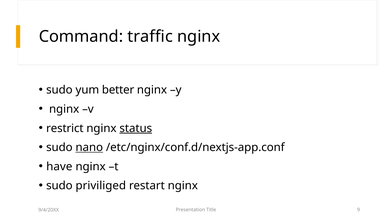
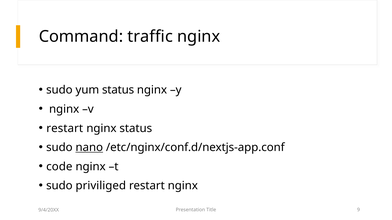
yum better: better -> status
restrict at (65, 129): restrict -> restart
status at (136, 129) underline: present -> none
have: have -> code
